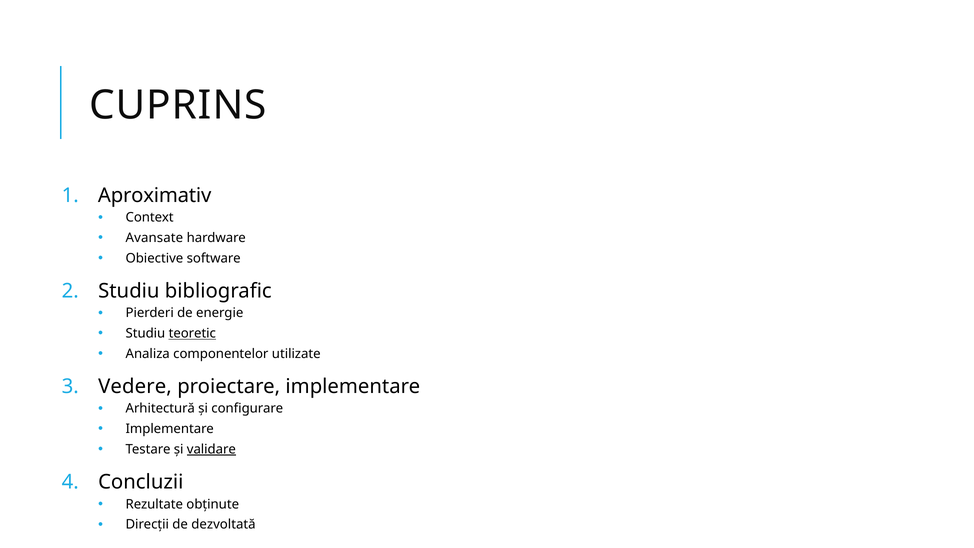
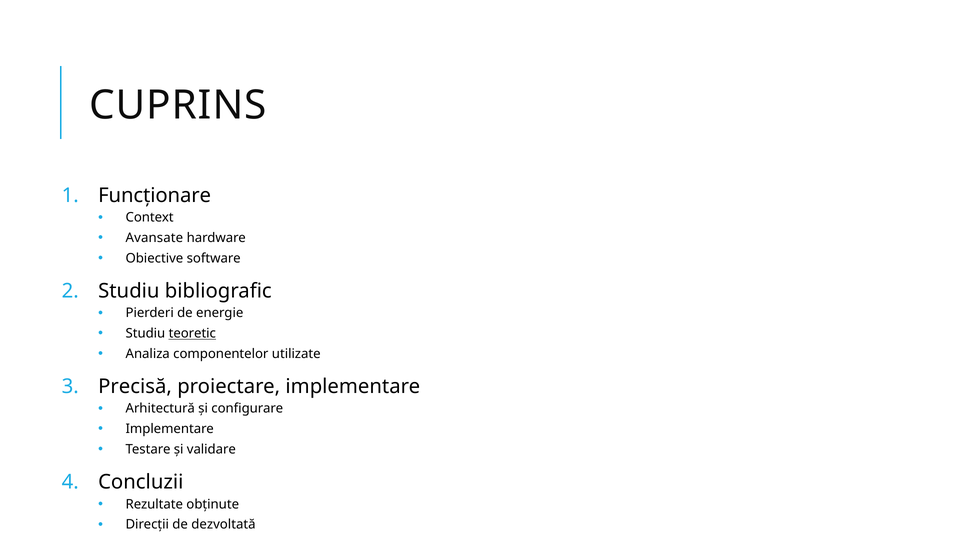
Aproximativ: Aproximativ -> Funcționare
Vedere: Vedere -> Precisă
validare underline: present -> none
